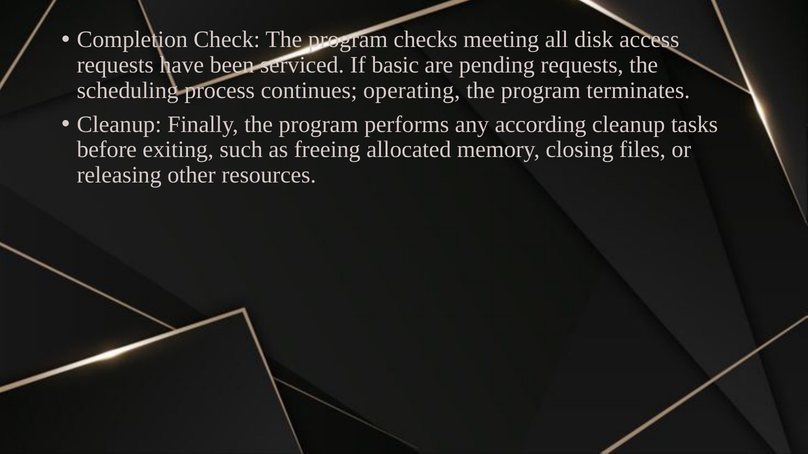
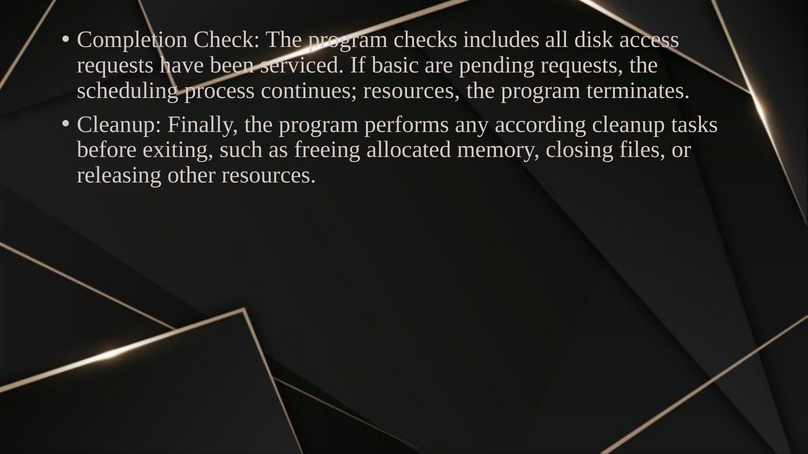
meeting: meeting -> includes
continues operating: operating -> resources
